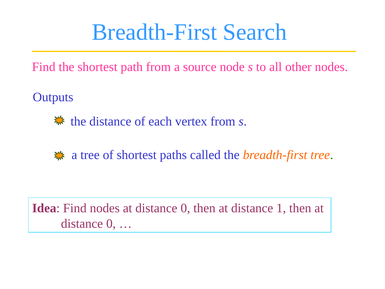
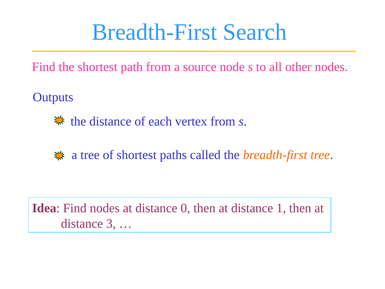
0 at (111, 223): 0 -> 3
